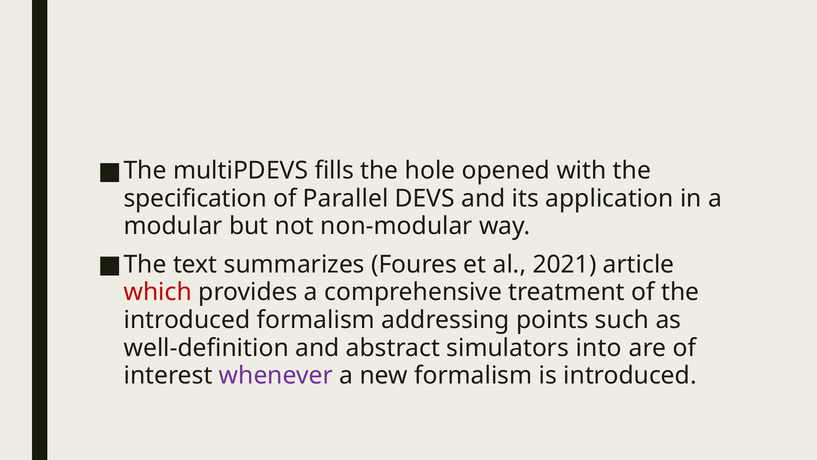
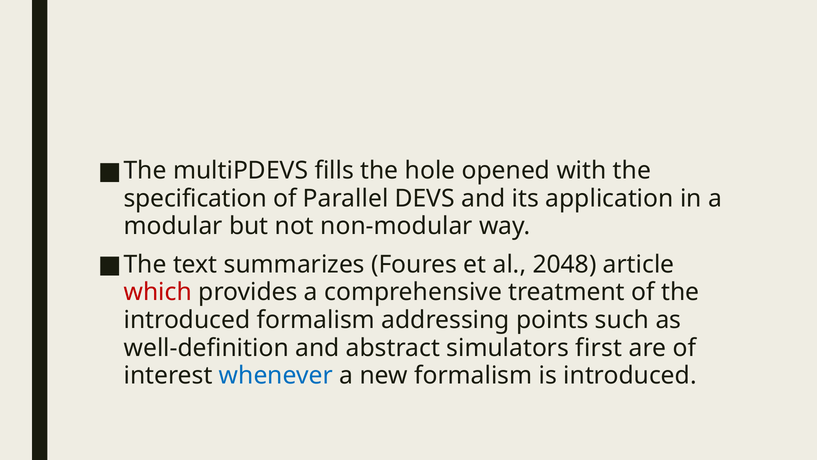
2021: 2021 -> 2048
into: into -> first
whenever colour: purple -> blue
